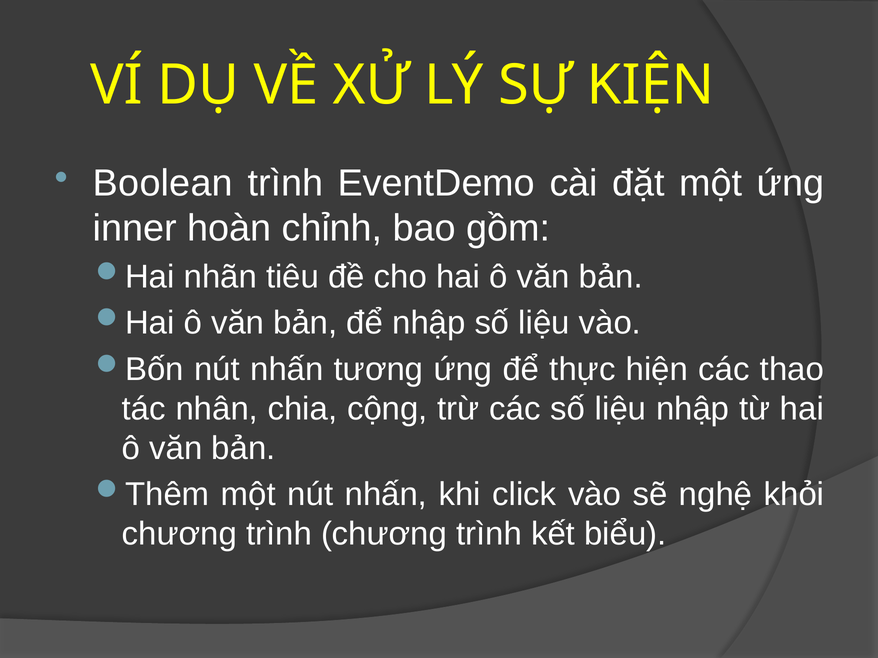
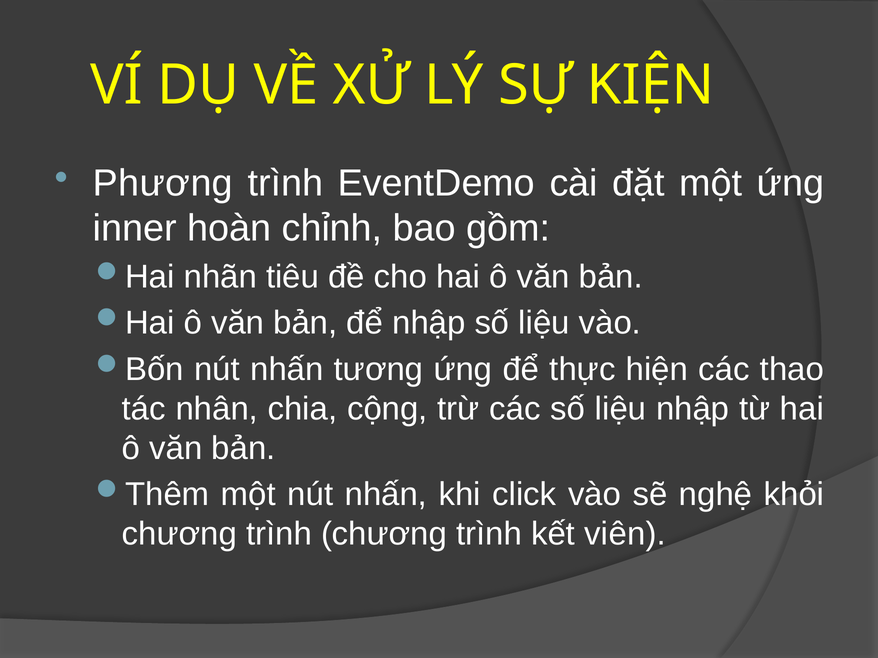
Boolean: Boolean -> Phương
biểu: biểu -> viên
